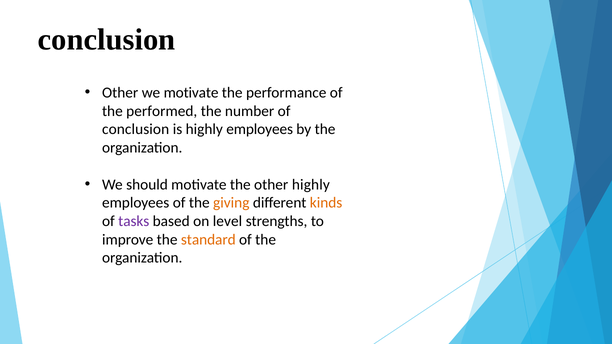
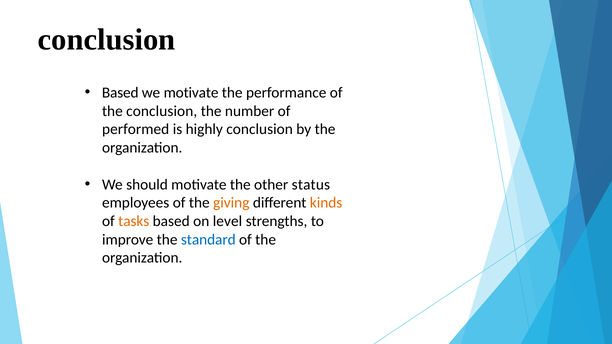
Other at (120, 93): Other -> Based
the performed: performed -> conclusion
conclusion at (136, 130): conclusion -> performed
is highly employees: employees -> conclusion
other highly: highly -> status
tasks colour: purple -> orange
standard colour: orange -> blue
